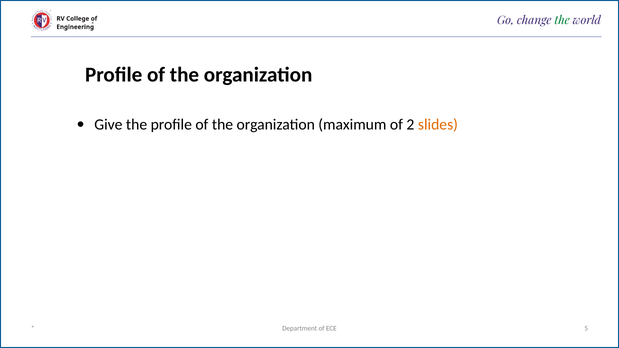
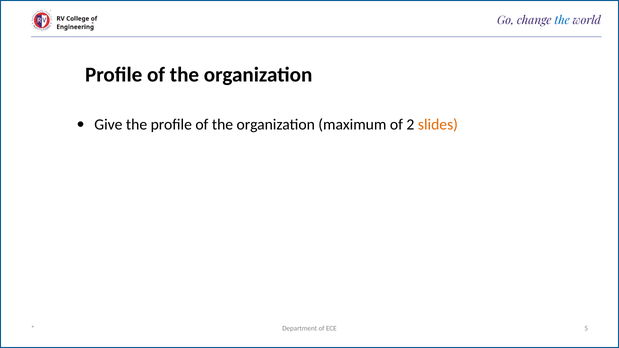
the at (562, 20) colour: green -> blue
